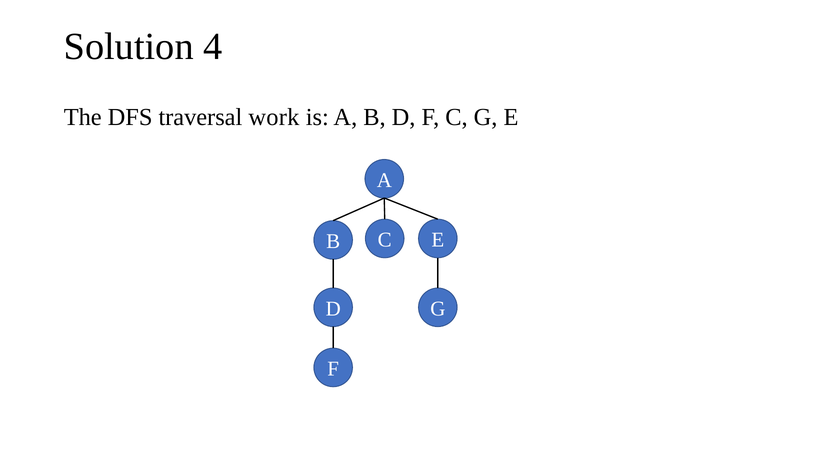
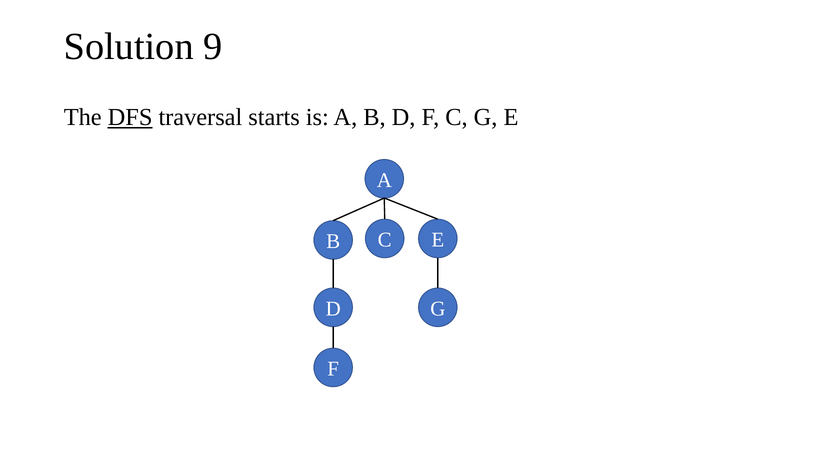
4: 4 -> 9
DFS underline: none -> present
work: work -> starts
